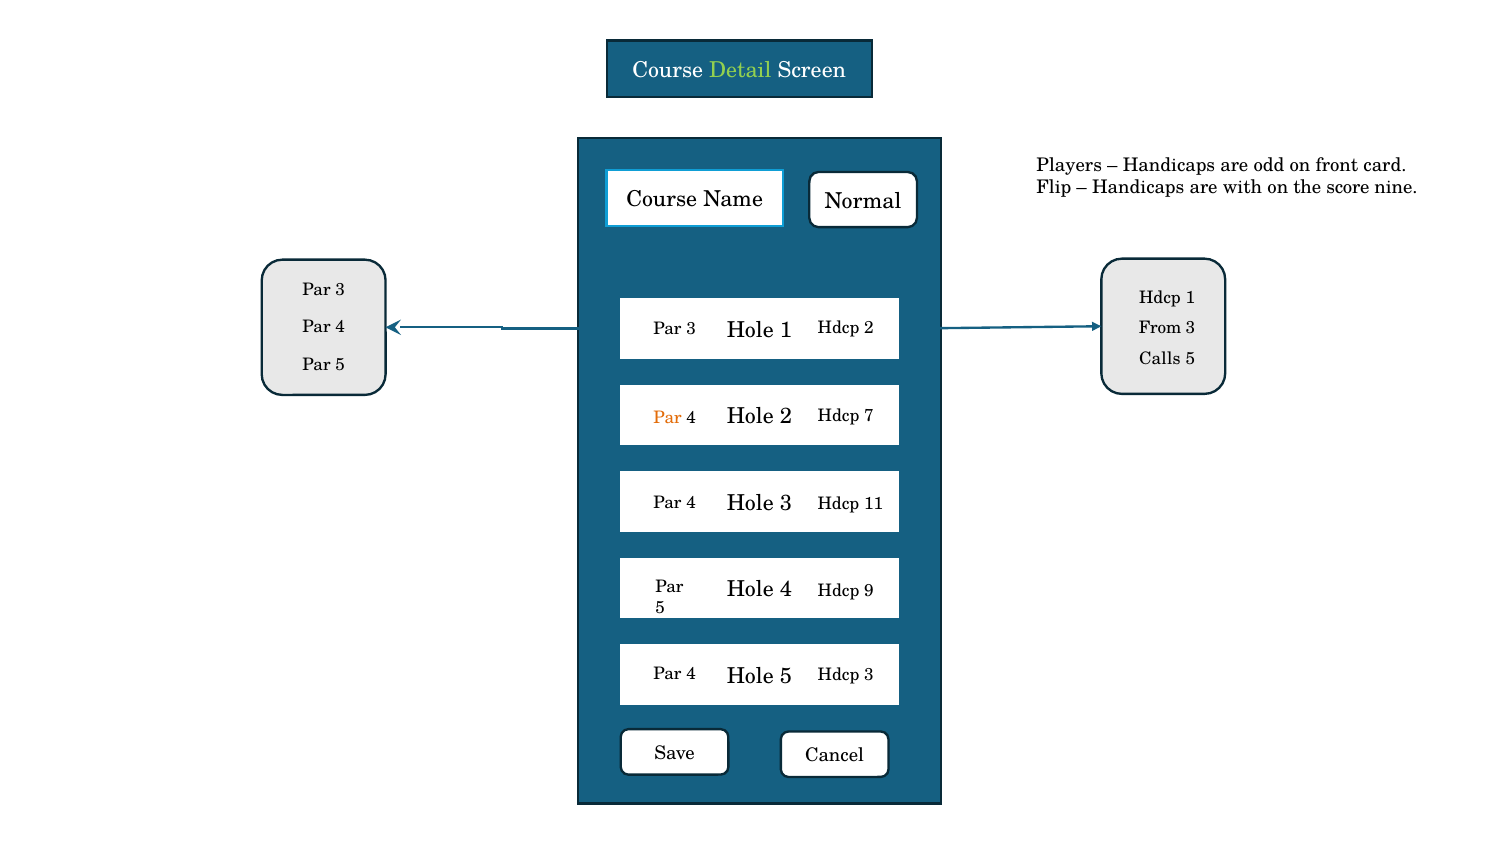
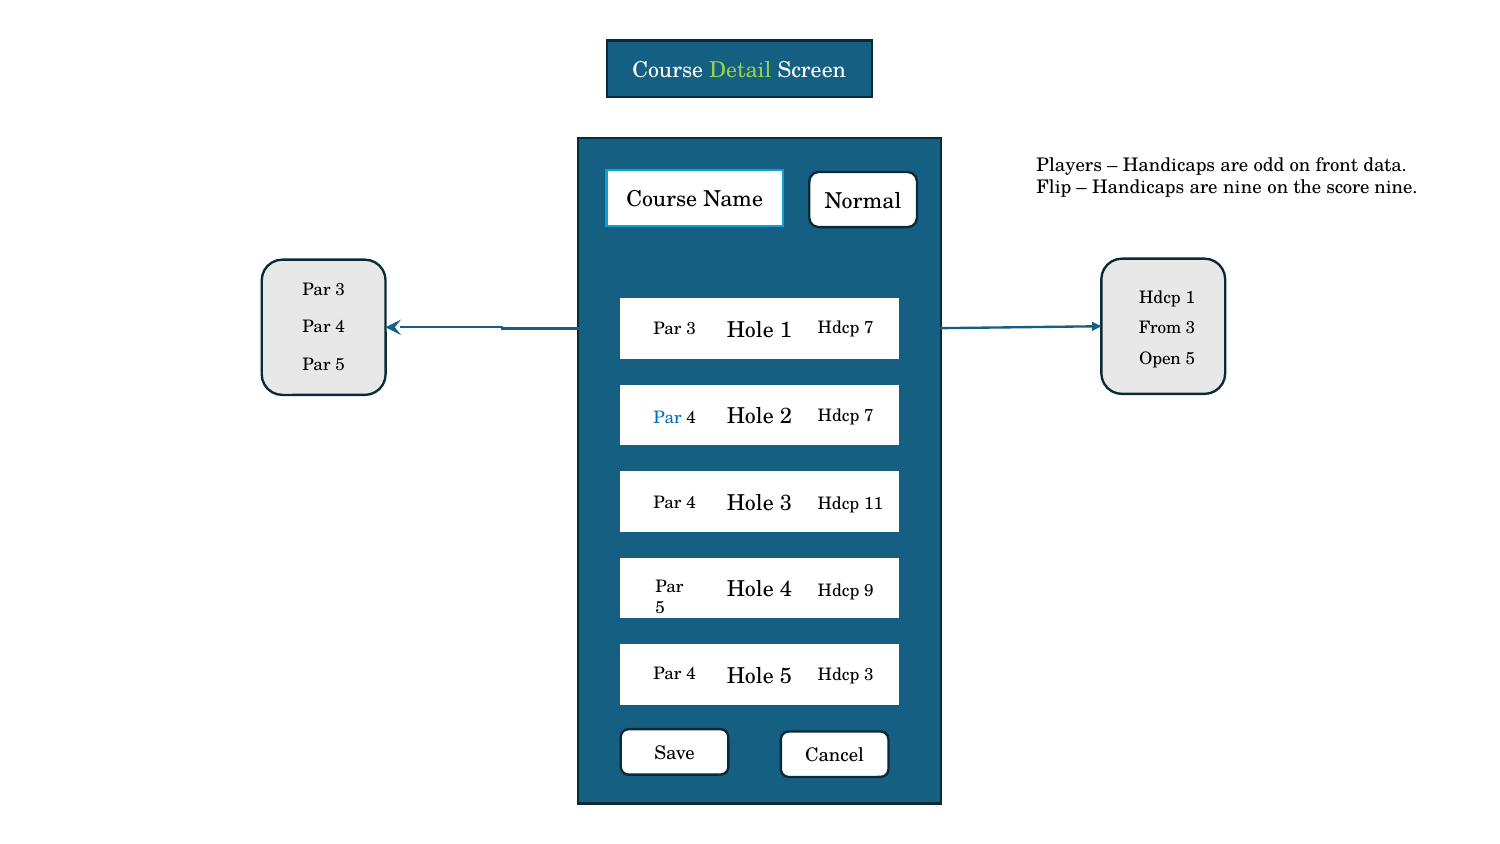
card: card -> data
are with: with -> nine
2 at (869, 328): 2 -> 7
Calls: Calls -> Open
Par at (668, 418) colour: orange -> blue
